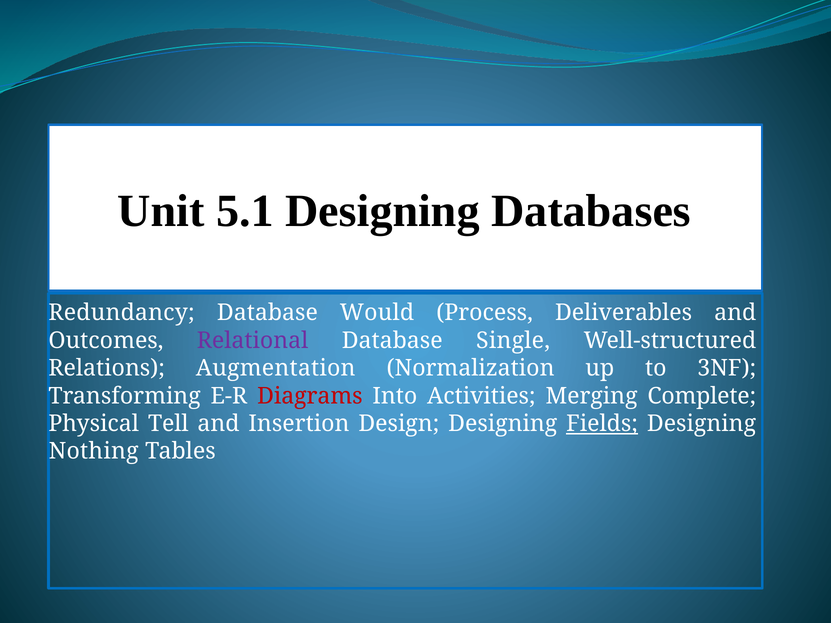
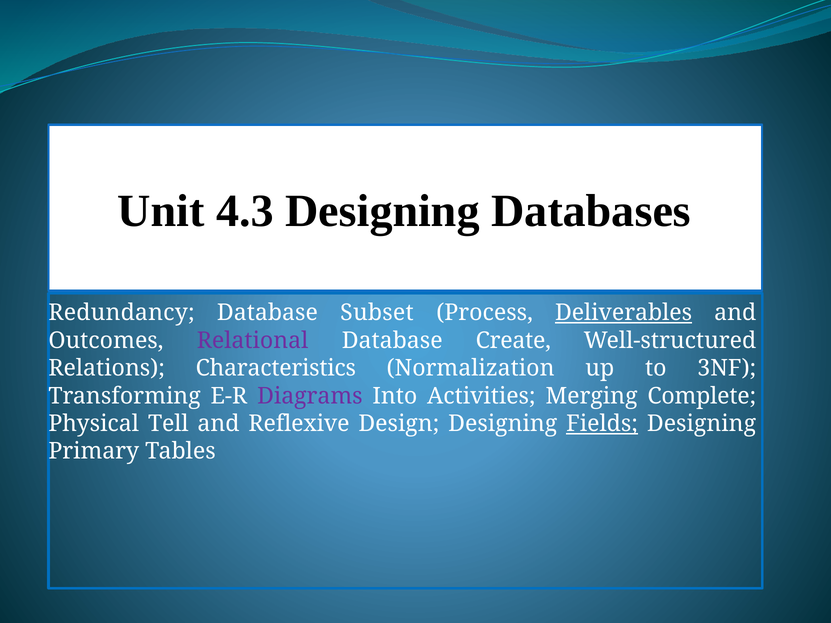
5.1: 5.1 -> 4.3
Would: Would -> Subset
Deliverables underline: none -> present
Single: Single -> Create
Augmentation: Augmentation -> Characteristics
Diagrams colour: red -> purple
Insertion: Insertion -> Reflexive
Nothing: Nothing -> Primary
